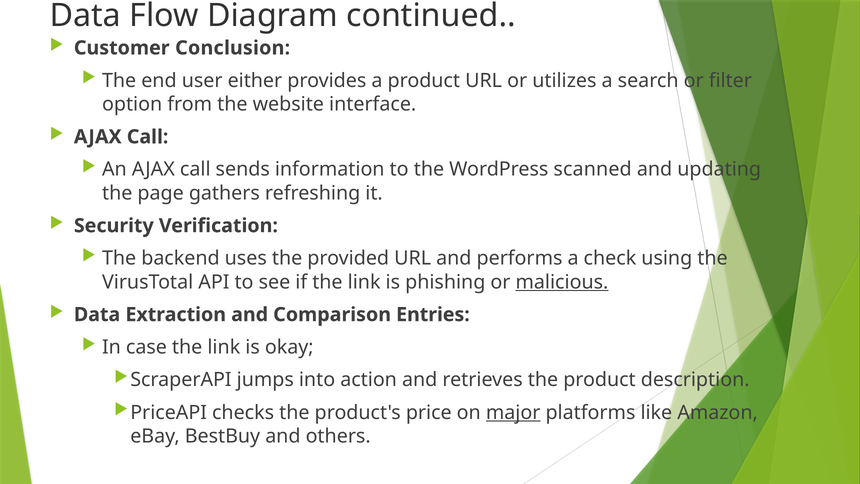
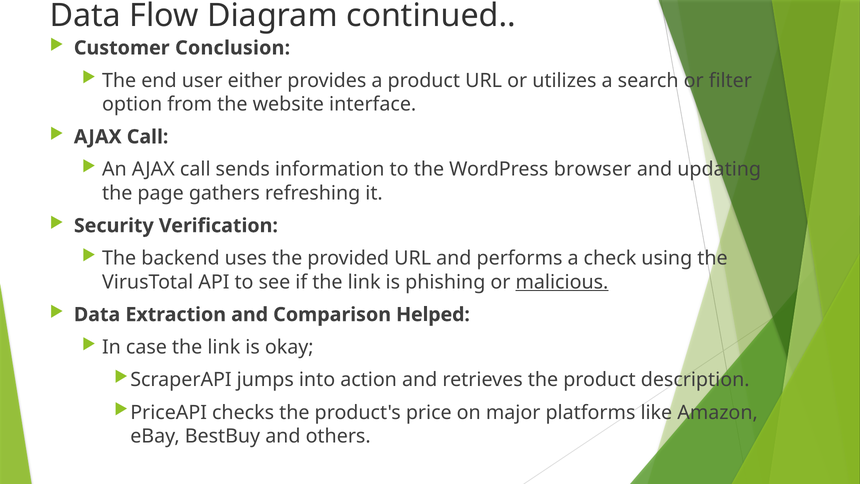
scanned: scanned -> browser
Entries: Entries -> Helped
major underline: present -> none
